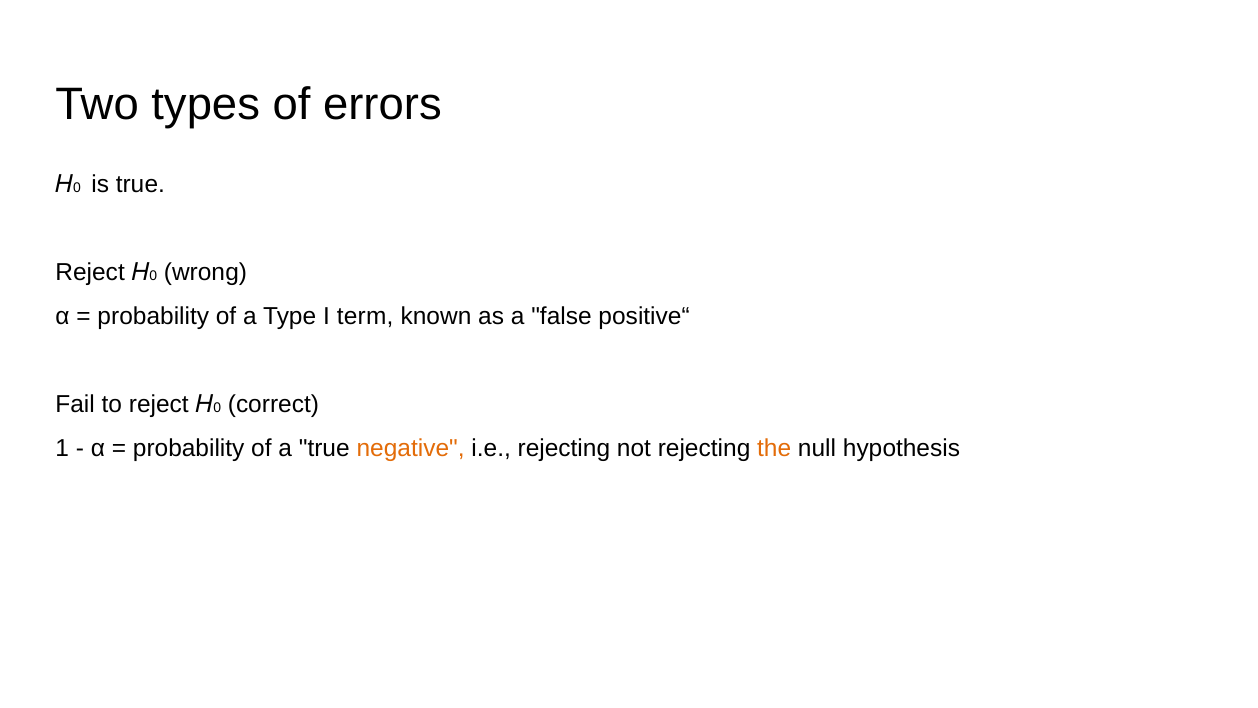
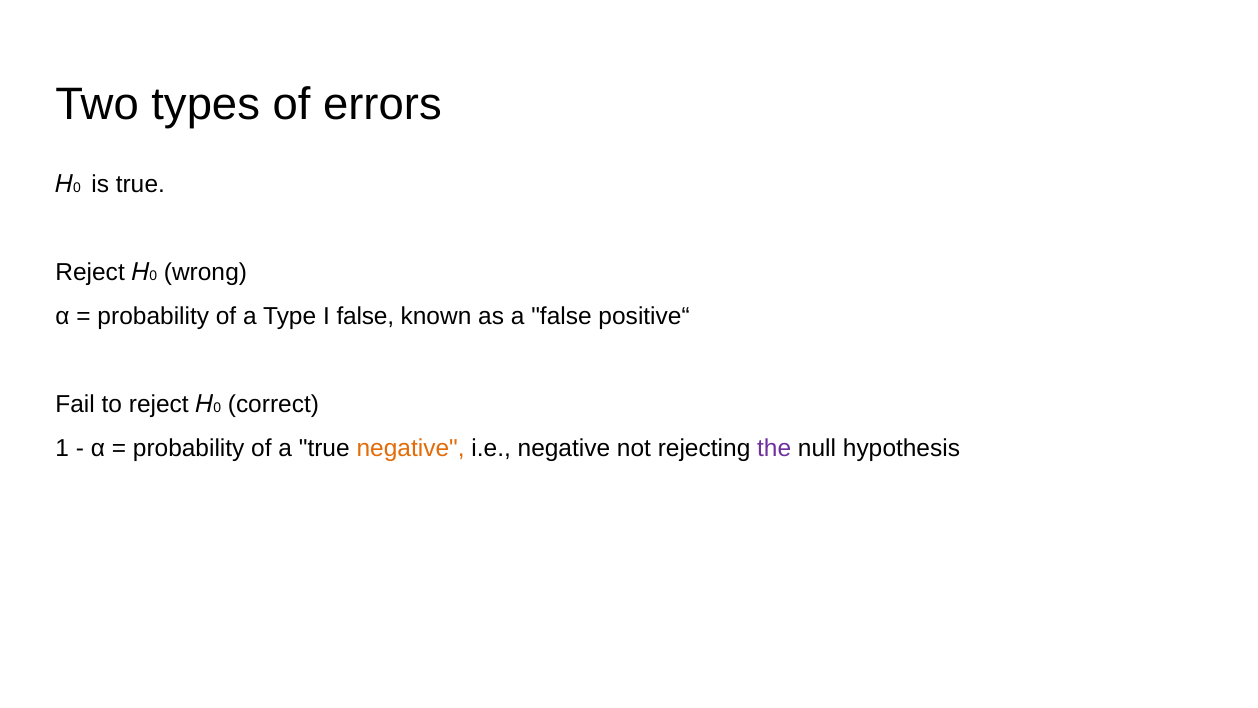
I term: term -> false
i.e rejecting: rejecting -> negative
the colour: orange -> purple
